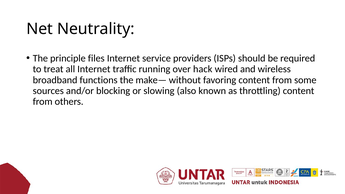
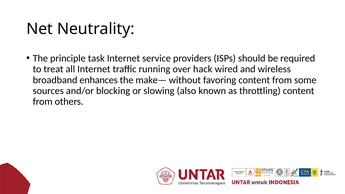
files: files -> task
functions: functions -> enhances
